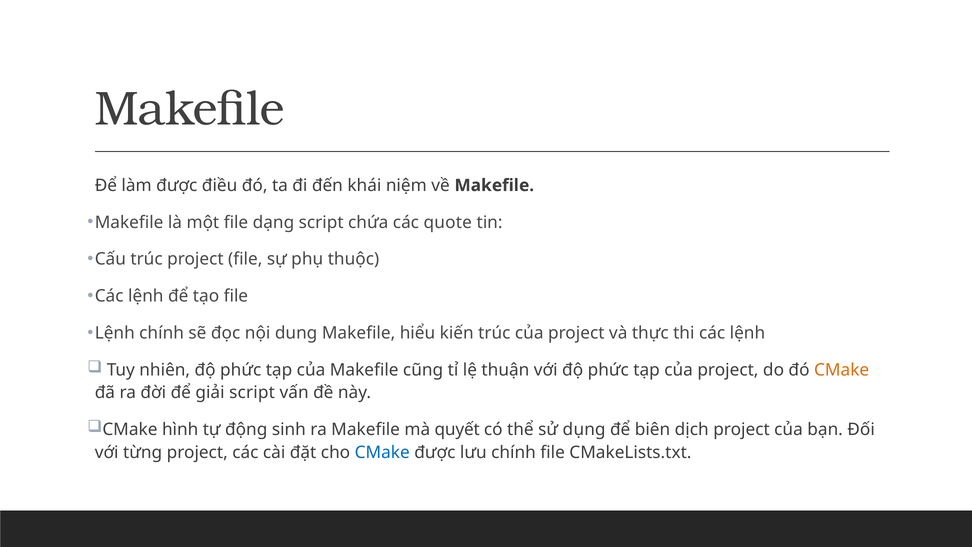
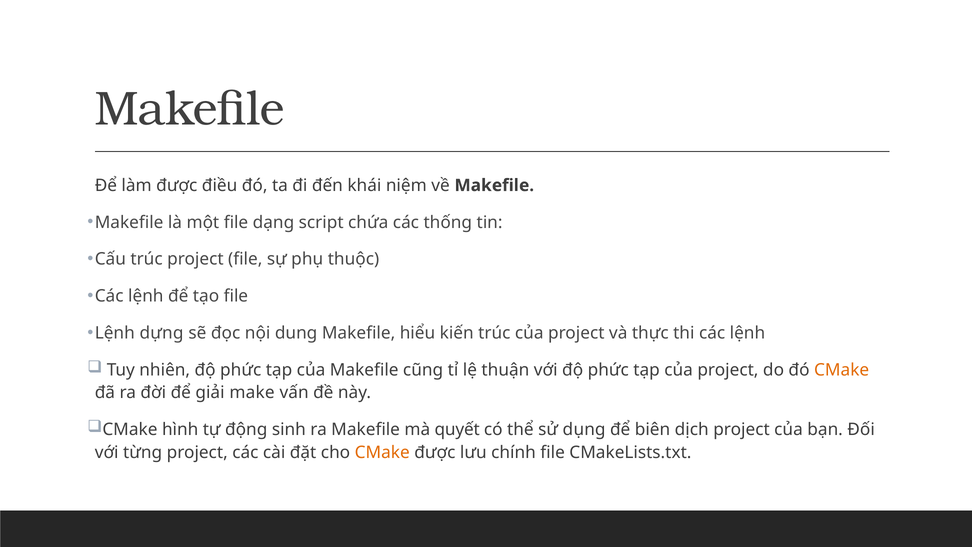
quote: quote -> thống
Lệnh chính: chính -> dựng
giải script: script -> make
CMake at (382, 452) colour: blue -> orange
